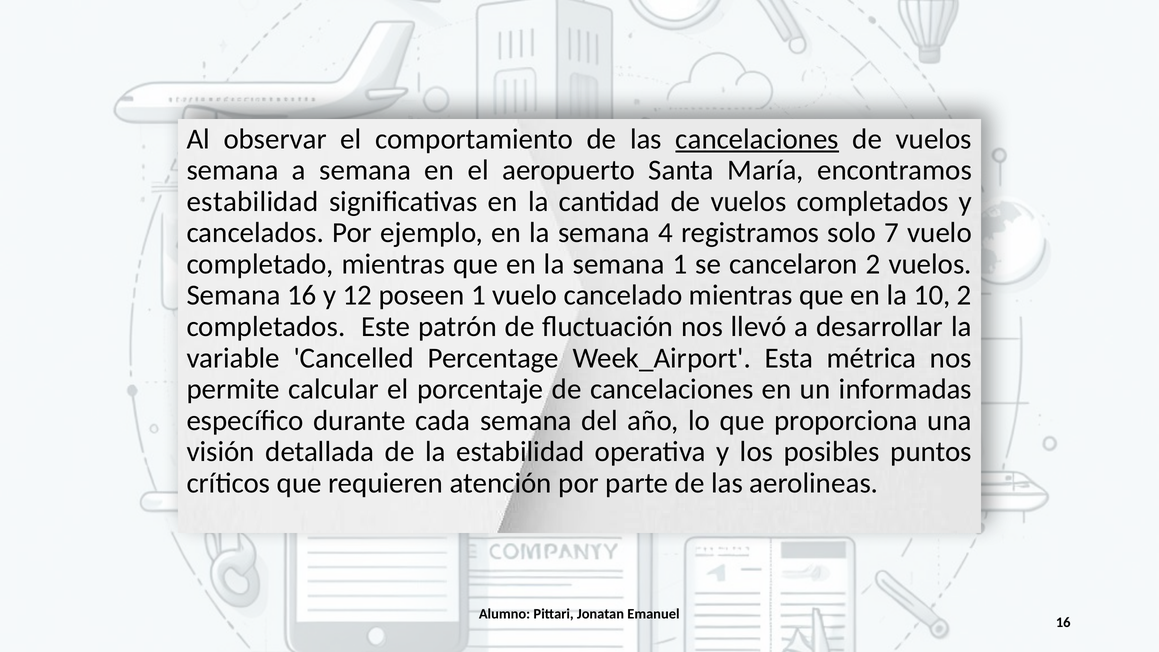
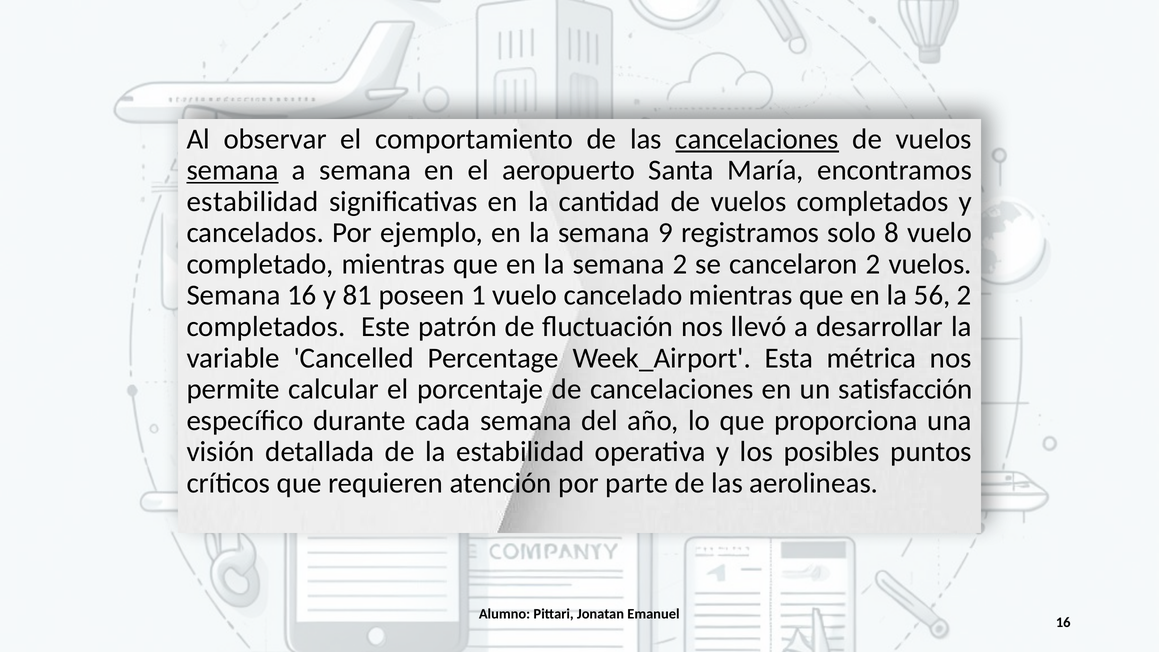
semana at (233, 170) underline: none -> present
4: 4 -> 9
7: 7 -> 8
semana 1: 1 -> 2
12: 12 -> 81
10: 10 -> 56
informadas: informadas -> satisfacción
